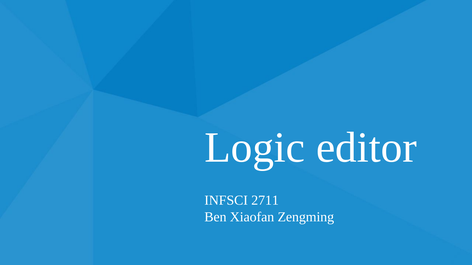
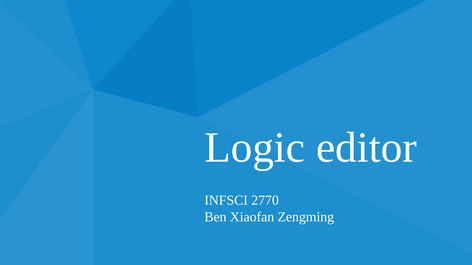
2711: 2711 -> 2770
